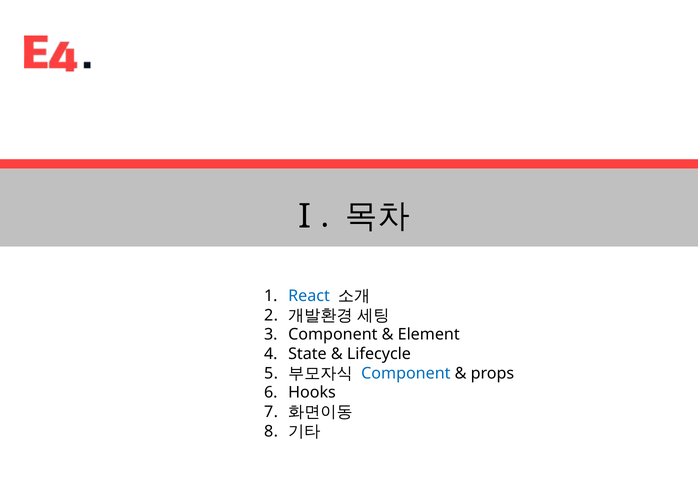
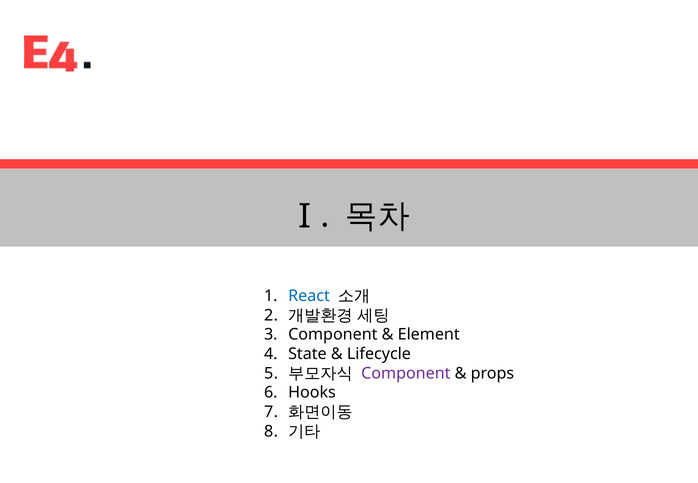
Component at (406, 373) colour: blue -> purple
